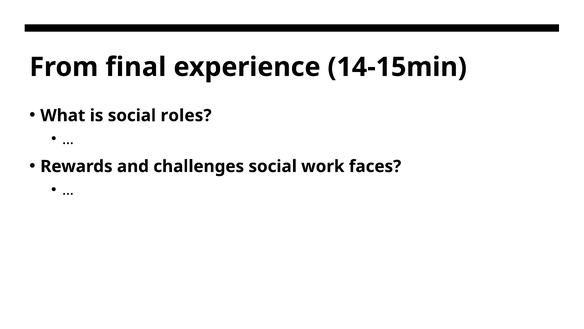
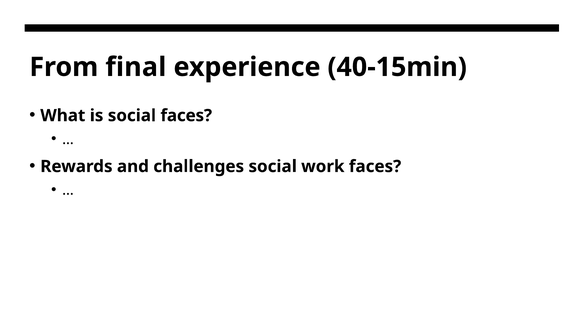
14-15min: 14-15min -> 40-15min
social roles: roles -> faces
